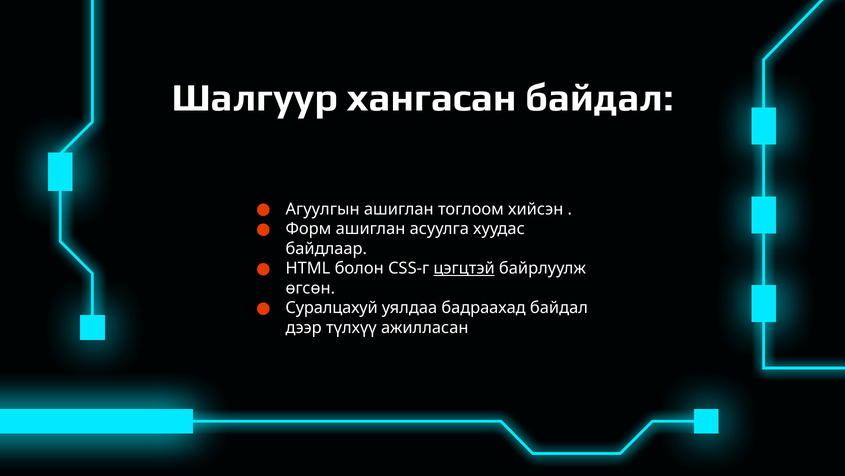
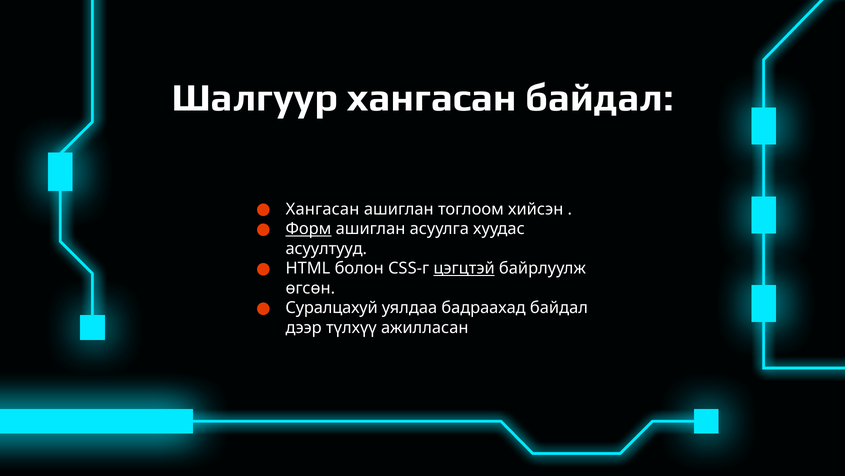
Агуулгын at (323, 209): Агуулгын -> Хангасан
Форм underline: none -> present
байдлаар: байдлаар -> асуултууд
